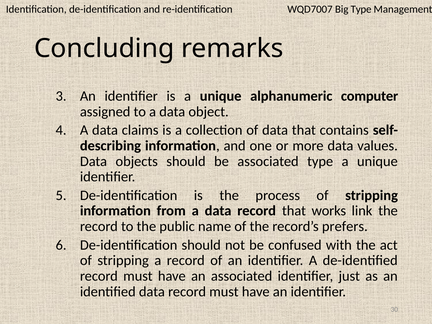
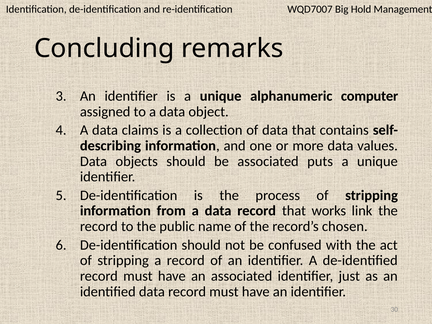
Big Type: Type -> Hold
associated type: type -> puts
prefers: prefers -> chosen
